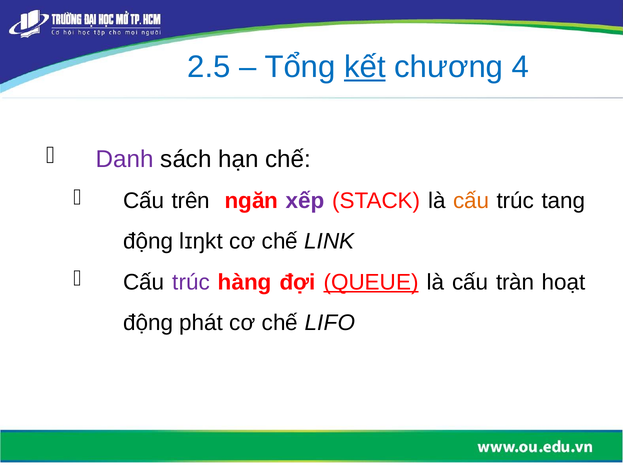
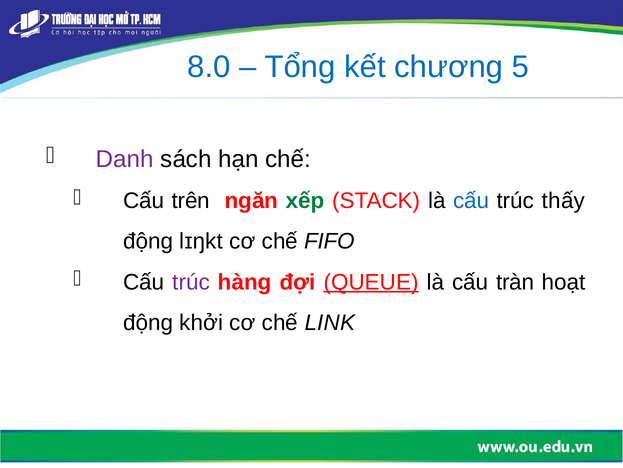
2.5: 2.5 -> 8.0
kết underline: present -> none
4: 4 -> 5
xếp colour: purple -> green
cấu at (471, 200) colour: orange -> blue
tang: tang -> thấy
LINK: LINK -> FIFO
phát: phát -> khởi
LIFO: LIFO -> LINK
